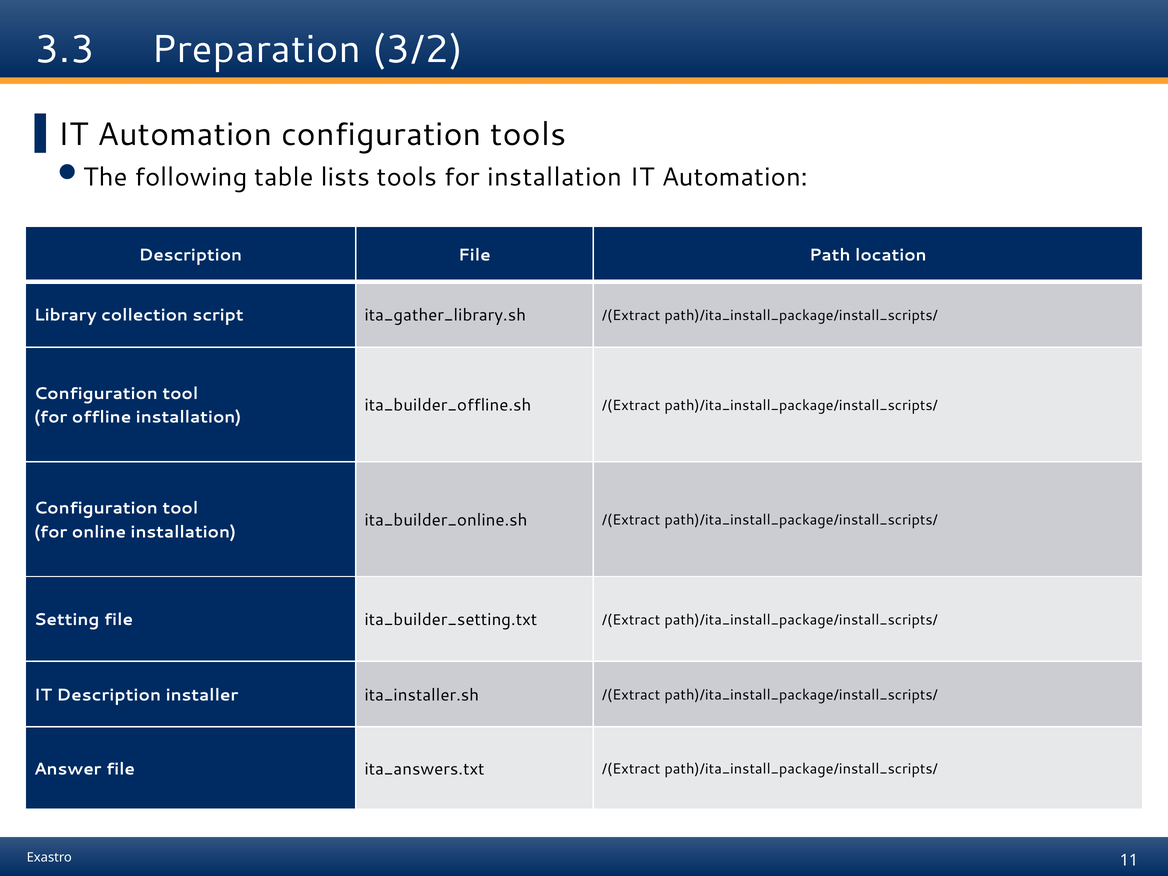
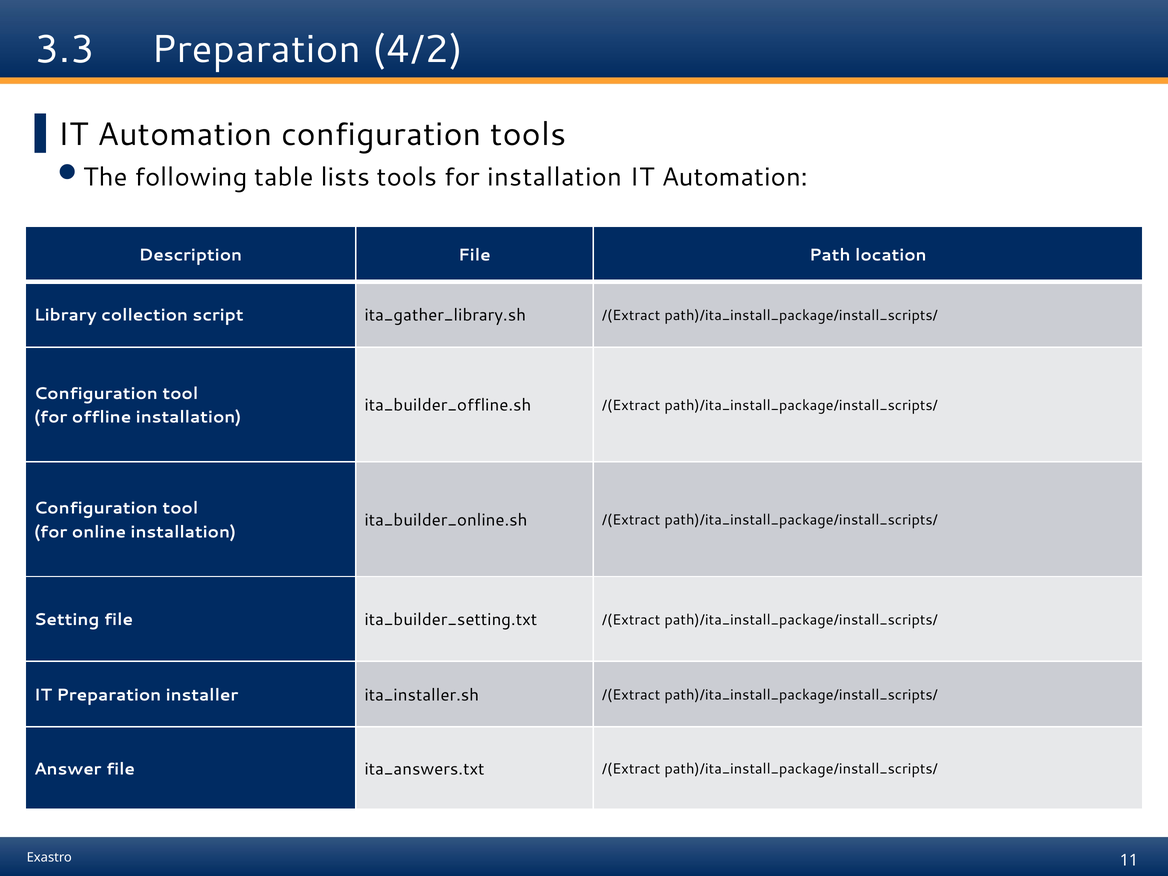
3/2: 3/2 -> 4/2
IT Description: Description -> Preparation
